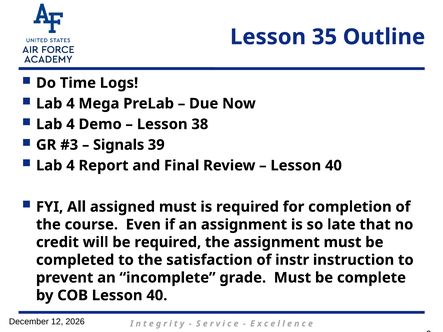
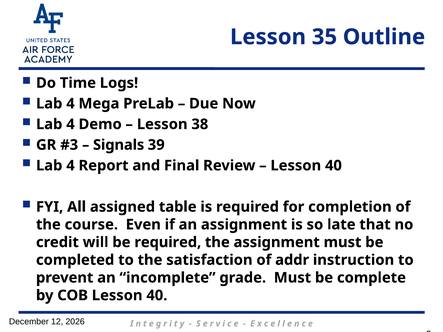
assigned must: must -> table
instr: instr -> addr
